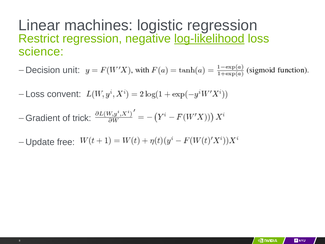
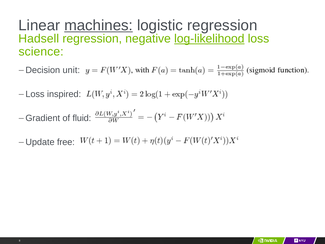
machines underline: none -> present
Restrict: Restrict -> Hadsell
convent: convent -> inspired
trick: trick -> fluid
